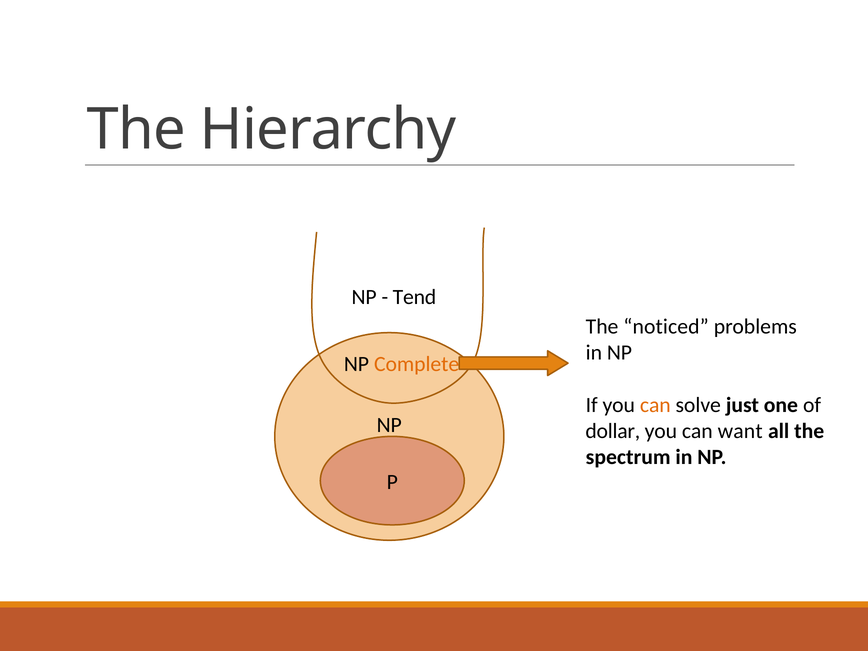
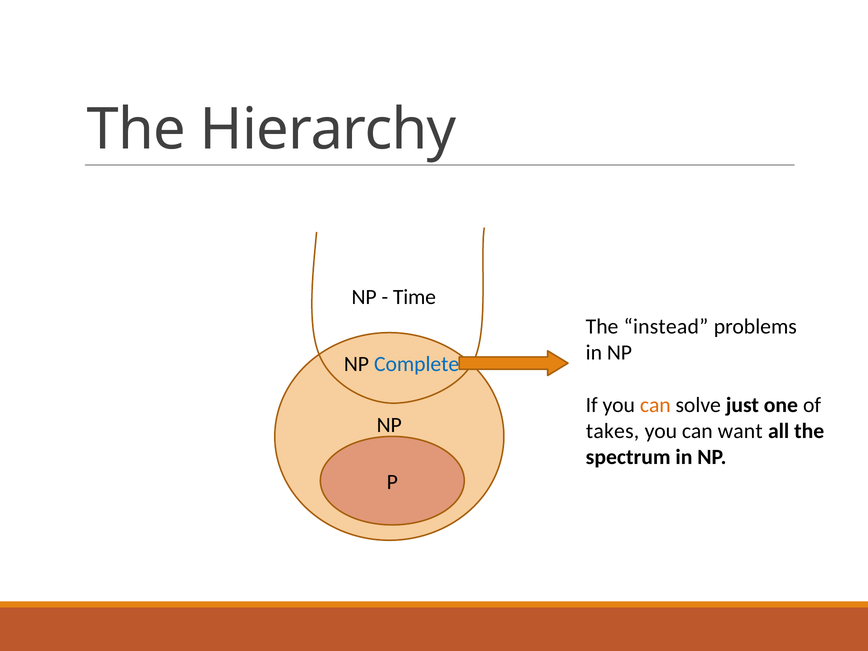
Tend: Tend -> Time
noticed: noticed -> instead
Complete colour: orange -> blue
dollar: dollar -> takes
